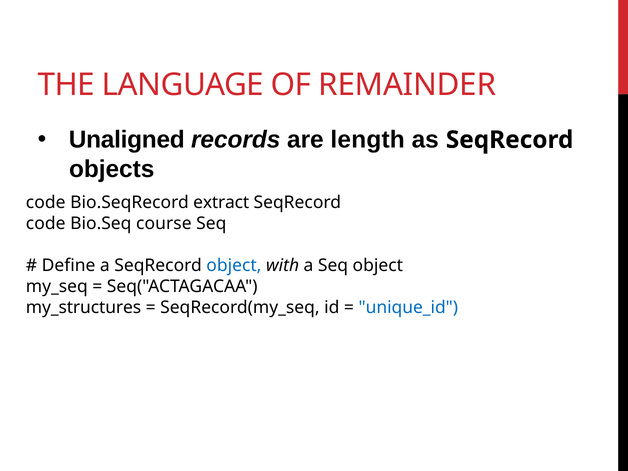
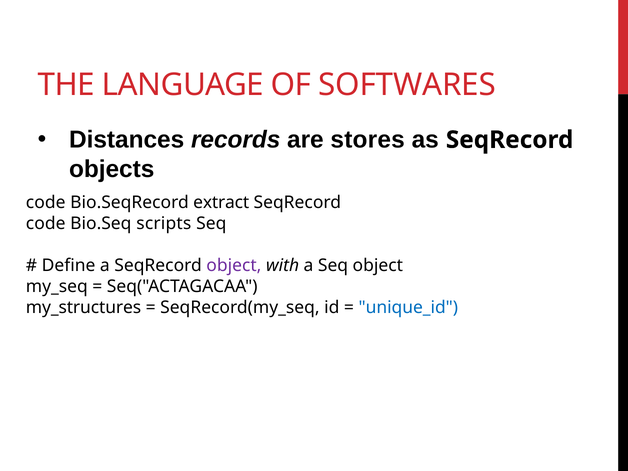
REMAINDER: REMAINDER -> SOFTWARES
Unaligned: Unaligned -> Distances
length: length -> stores
course: course -> scripts
object at (234, 266) colour: blue -> purple
